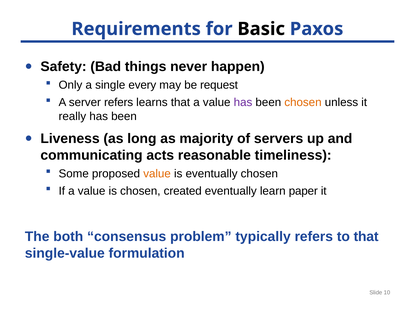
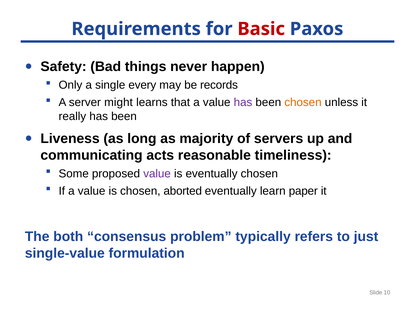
Basic colour: black -> red
request: request -> records
server refers: refers -> might
value at (157, 174) colour: orange -> purple
created: created -> aborted
to that: that -> just
